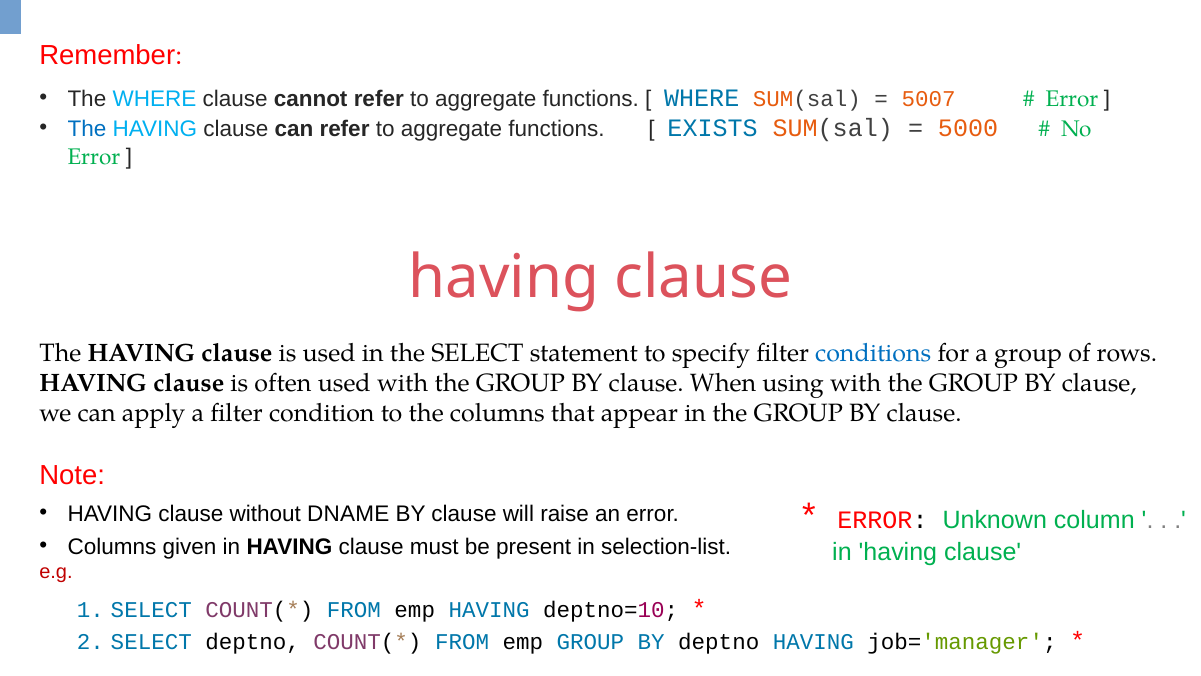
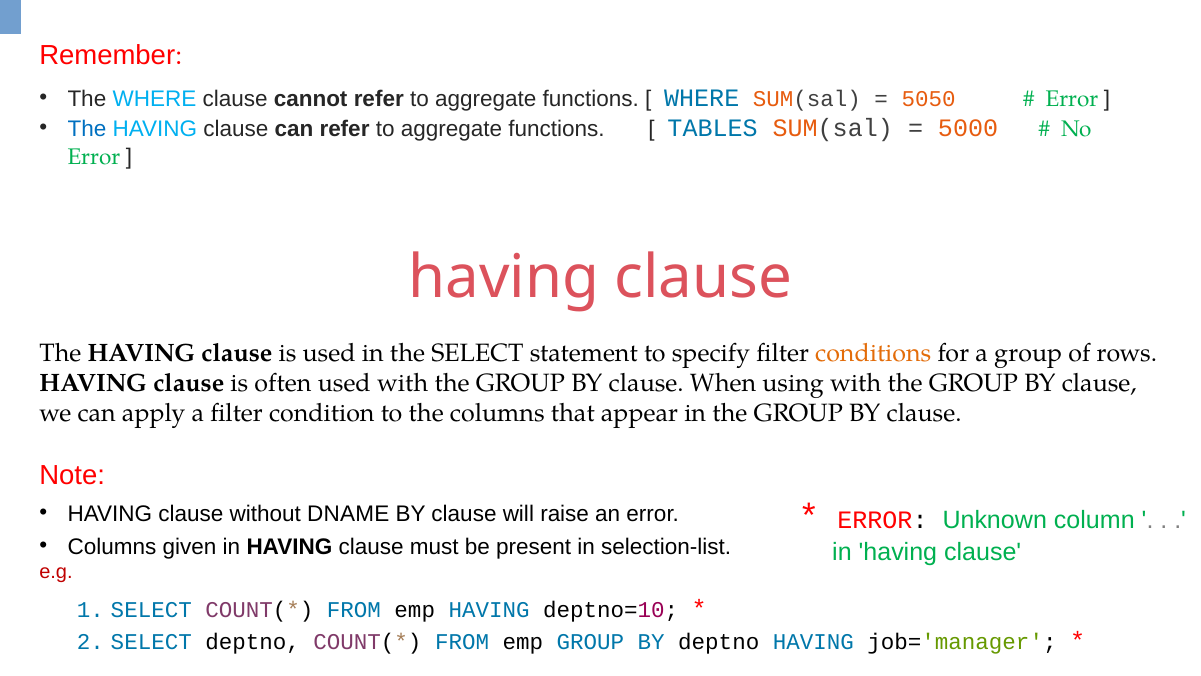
5007: 5007 -> 5050
EXISTS: EXISTS -> TABLES
conditions colour: blue -> orange
